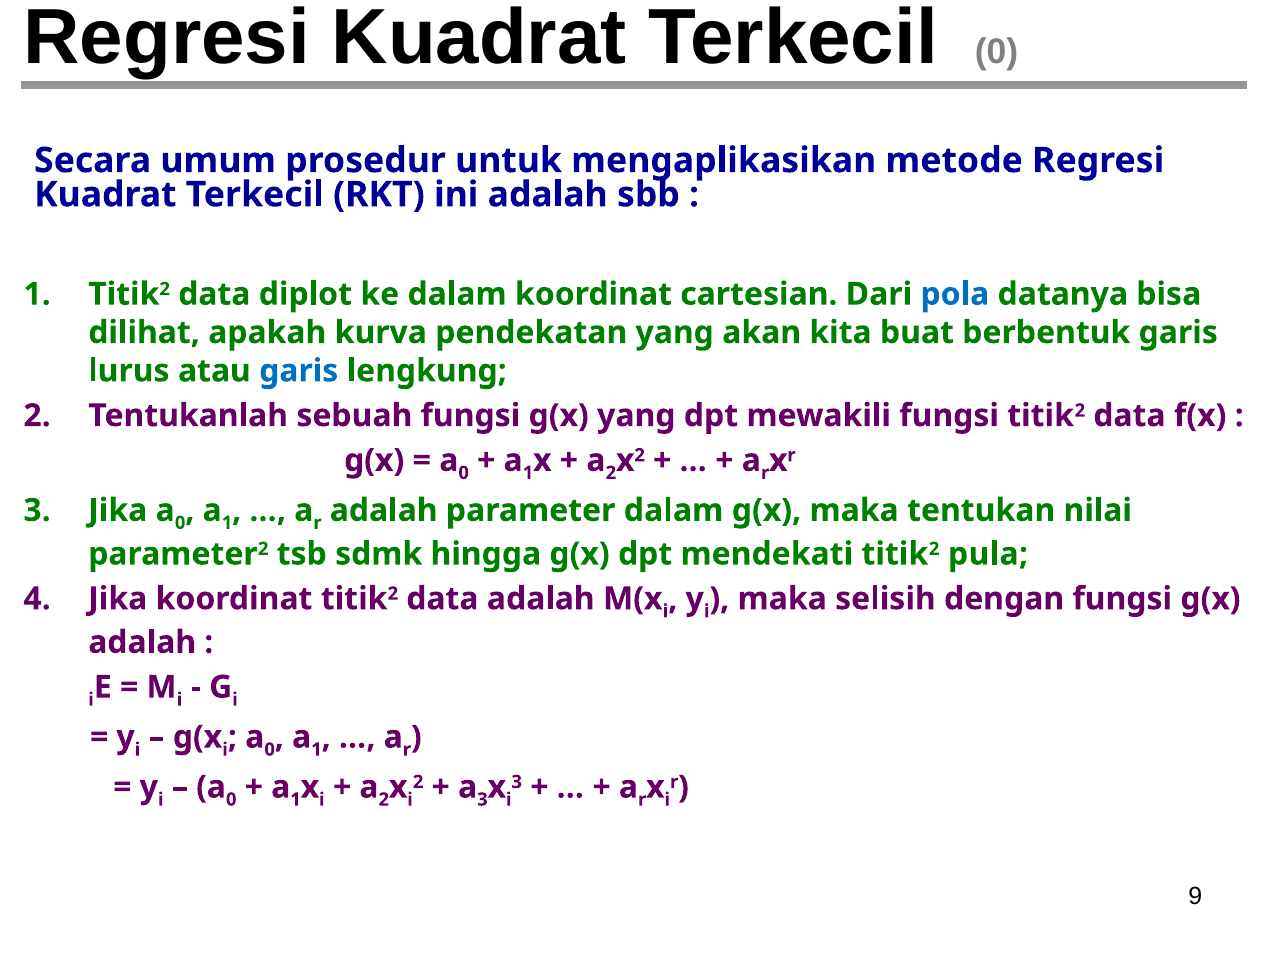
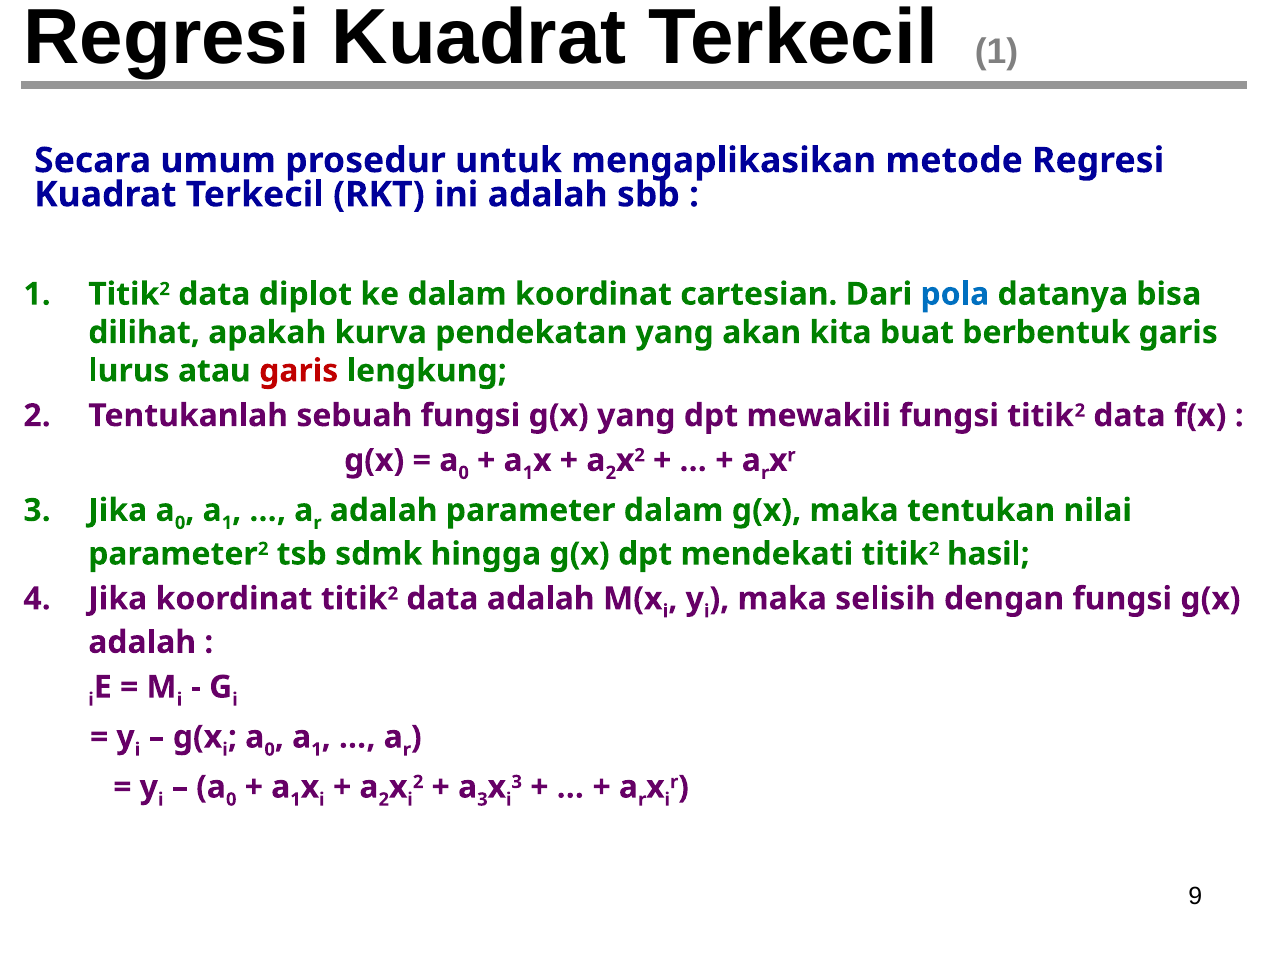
Terkecil 0: 0 -> 1
garis at (299, 371) colour: blue -> red
pula: pula -> hasil
